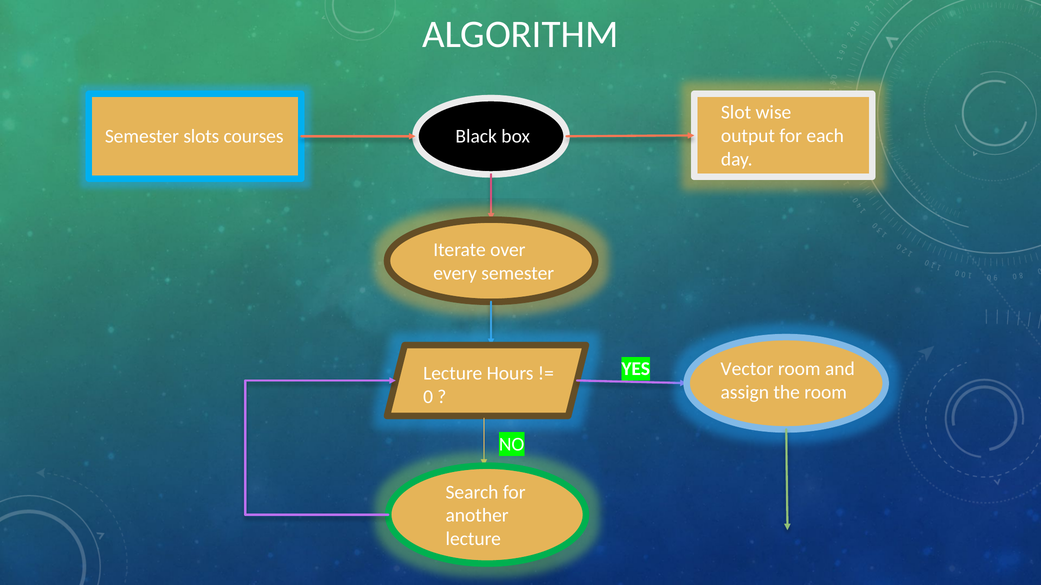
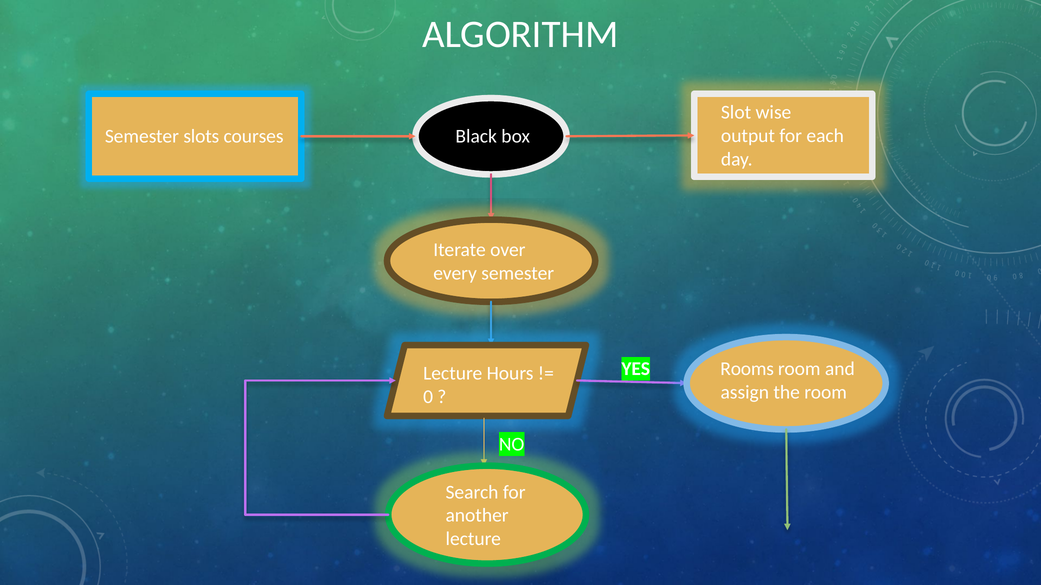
Vector: Vector -> Rooms
